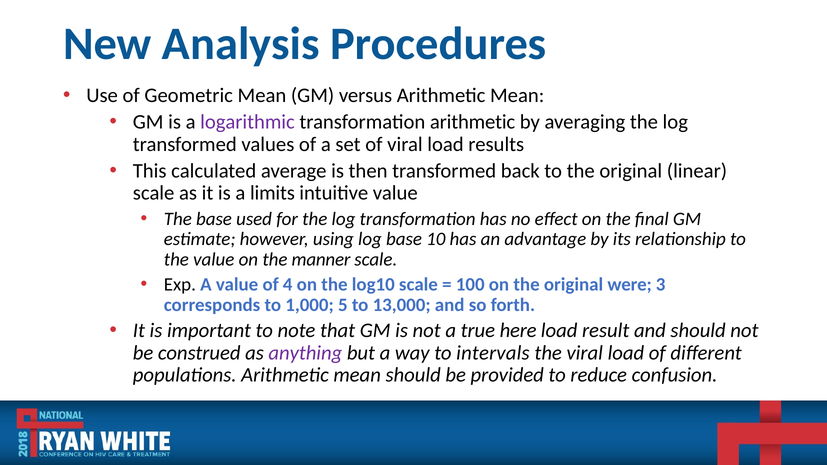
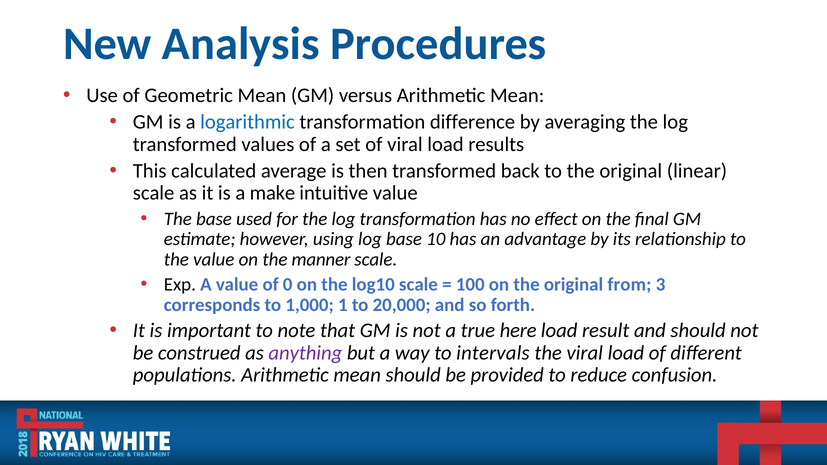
logarithmic colour: purple -> blue
transformation arithmetic: arithmetic -> difference
limits: limits -> make
4: 4 -> 0
were: were -> from
5: 5 -> 1
13,000: 13,000 -> 20,000
